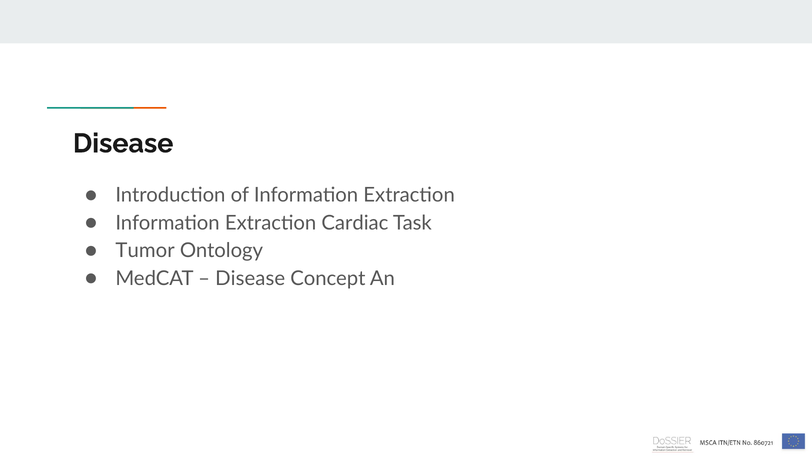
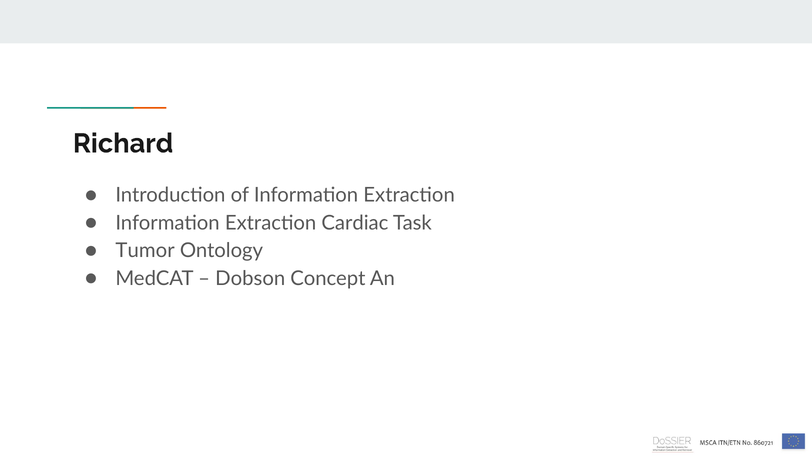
Disease at (123, 143): Disease -> Richard
Disease at (250, 278): Disease -> Dobson
